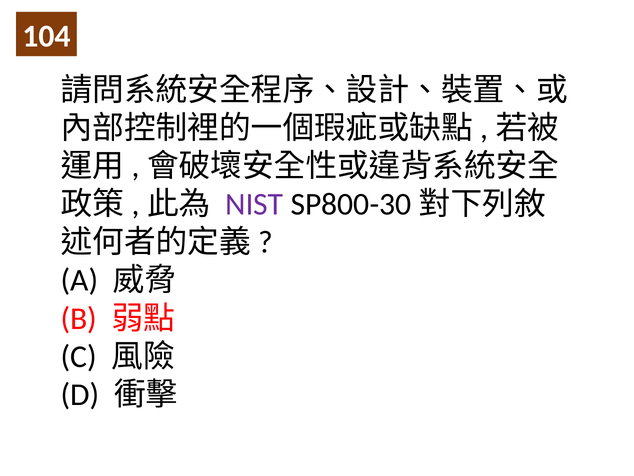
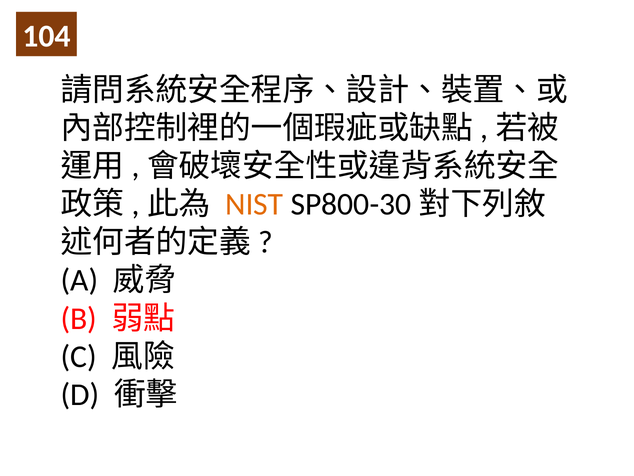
NIST colour: purple -> orange
